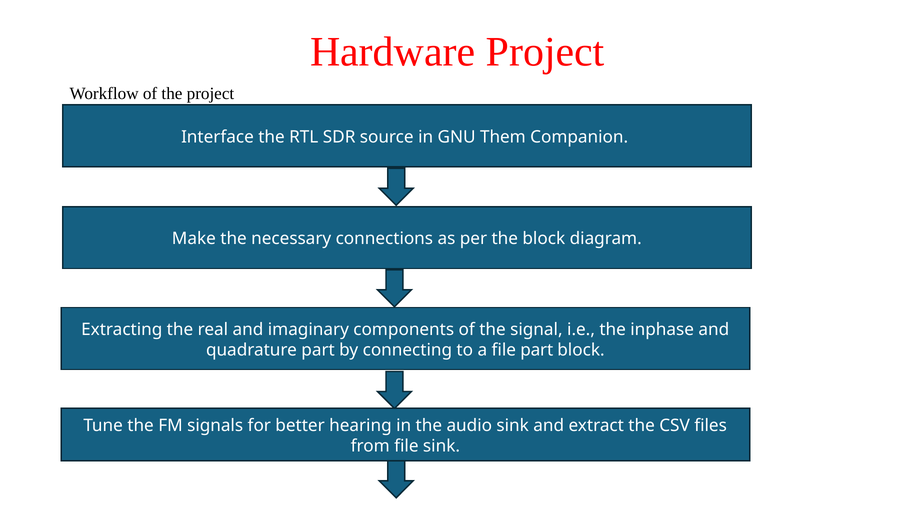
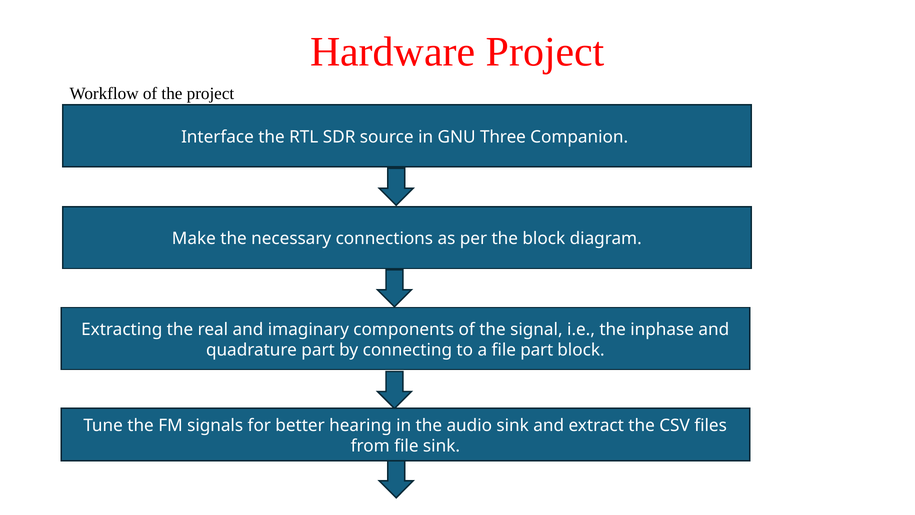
Them: Them -> Three
